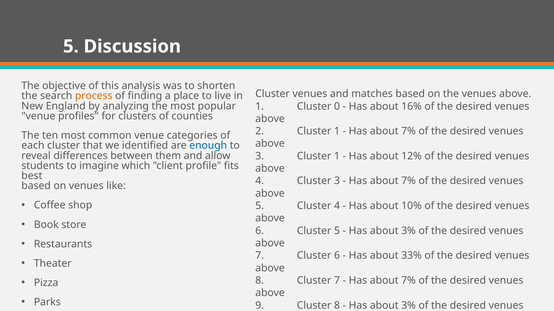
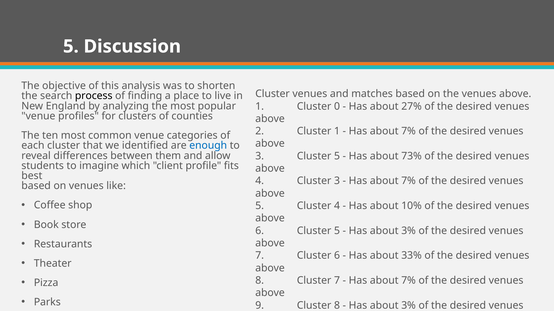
process colour: orange -> black
16%: 16% -> 27%
3 Cluster 1: 1 -> 5
12%: 12% -> 73%
